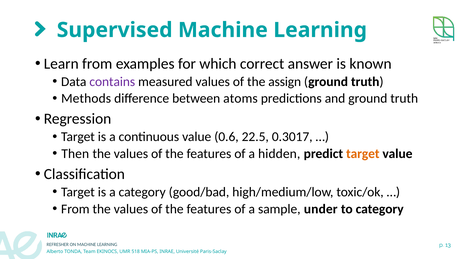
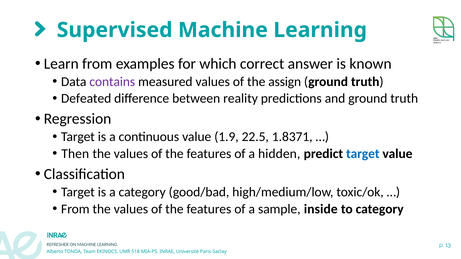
Methods: Methods -> Defeated
atoms: atoms -> reality
0.6: 0.6 -> 1.9
0.3017: 0.3017 -> 1.8371
target at (363, 154) colour: orange -> blue
under: under -> inside
